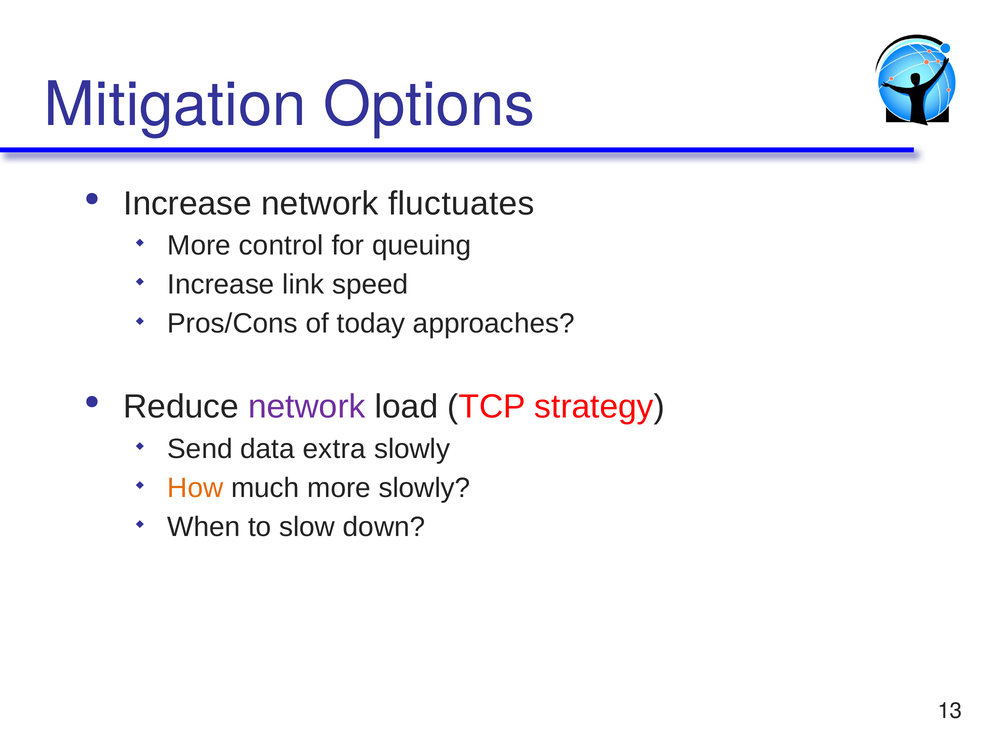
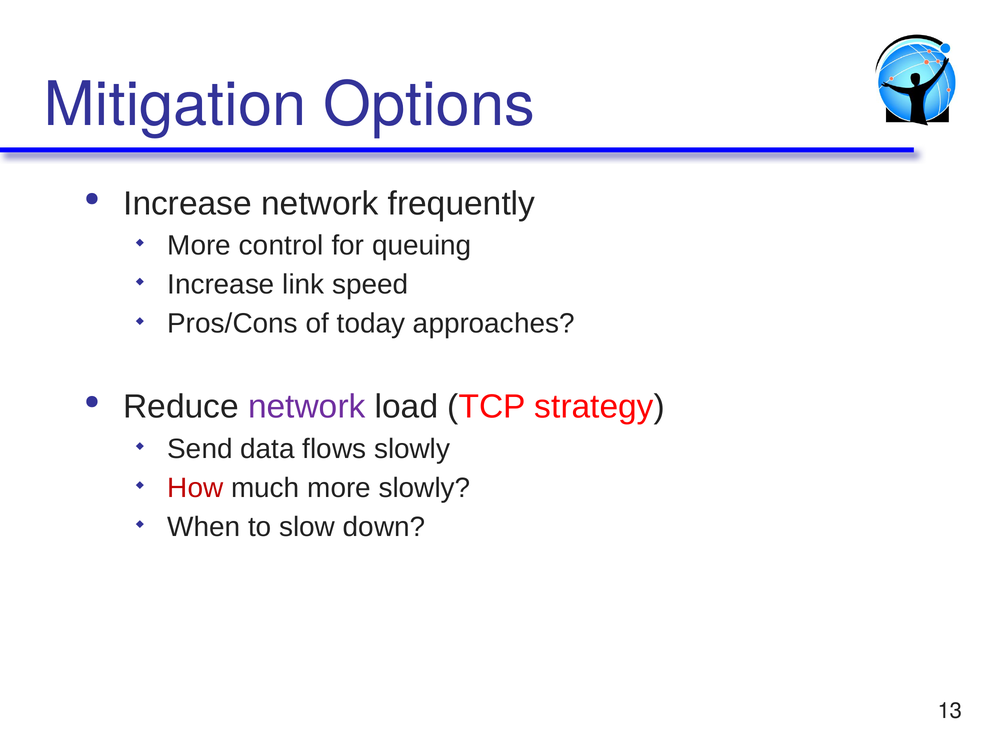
fluctuates: fluctuates -> frequently
extra: extra -> flows
How colour: orange -> red
